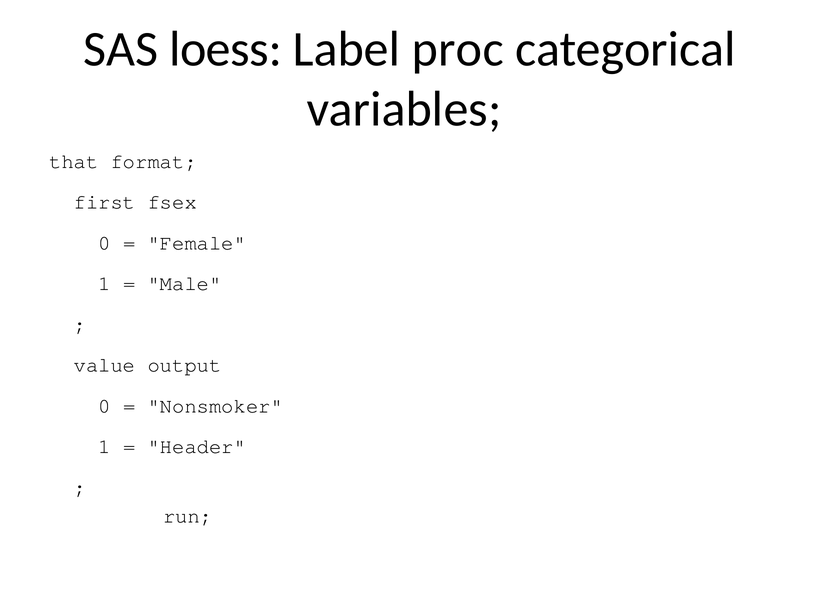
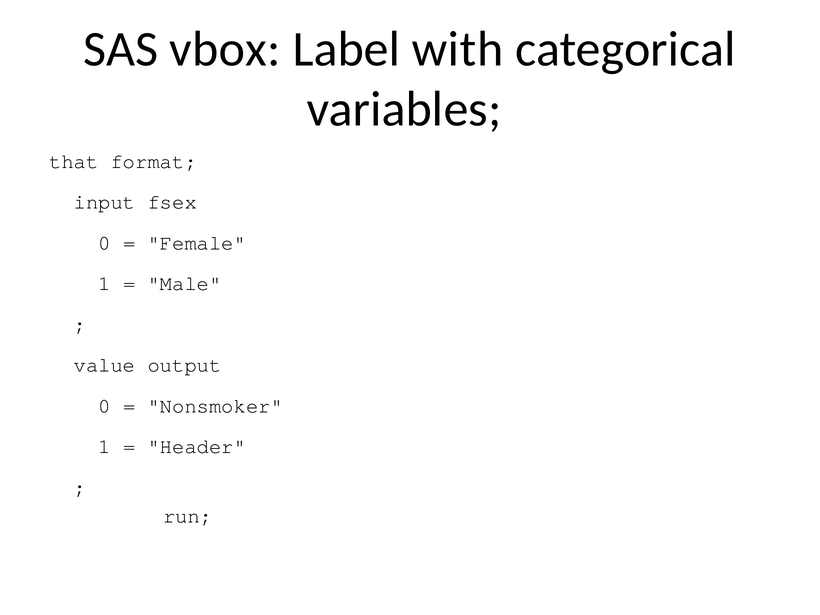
loess: loess -> vbox
proc: proc -> with
first: first -> input
